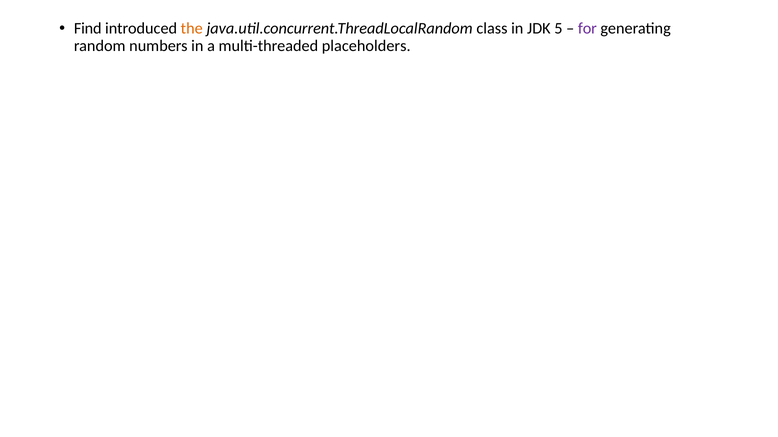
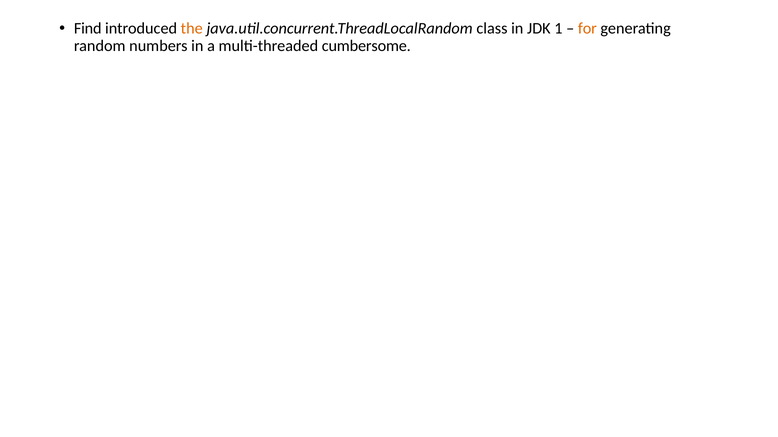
5: 5 -> 1
for colour: purple -> orange
placeholders: placeholders -> cumbersome
